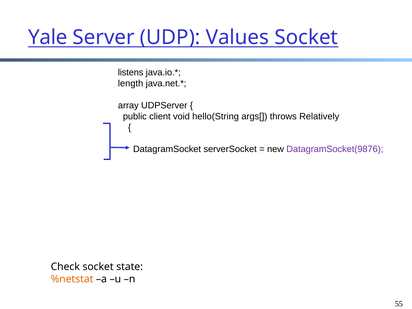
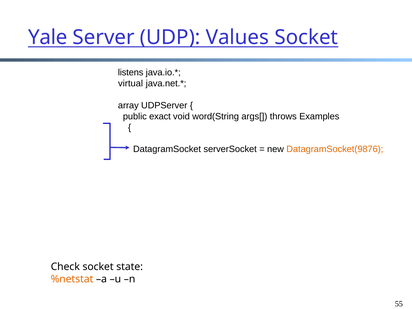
length: length -> virtual
client: client -> exact
hello(String: hello(String -> word(String
Relatively: Relatively -> Examples
DatagramSocket(9876 colour: purple -> orange
